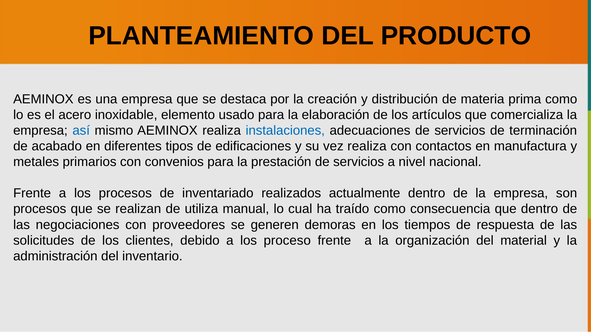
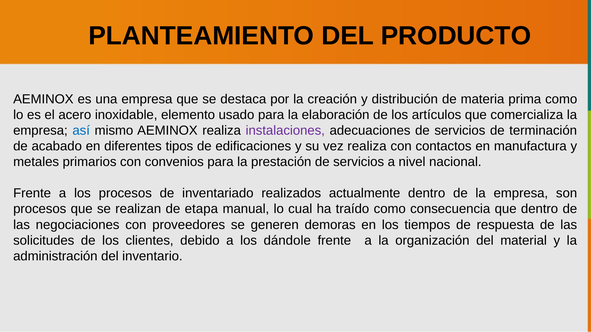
instalaciones colour: blue -> purple
utiliza: utiliza -> etapa
proceso: proceso -> dándole
